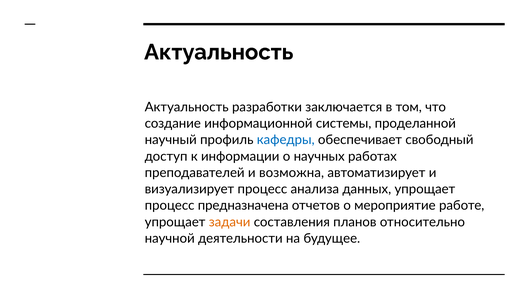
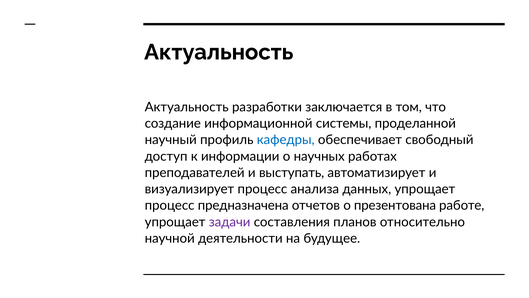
возможна: возможна -> выступать
мероприятие: мероприятие -> презентована
задачи colour: orange -> purple
